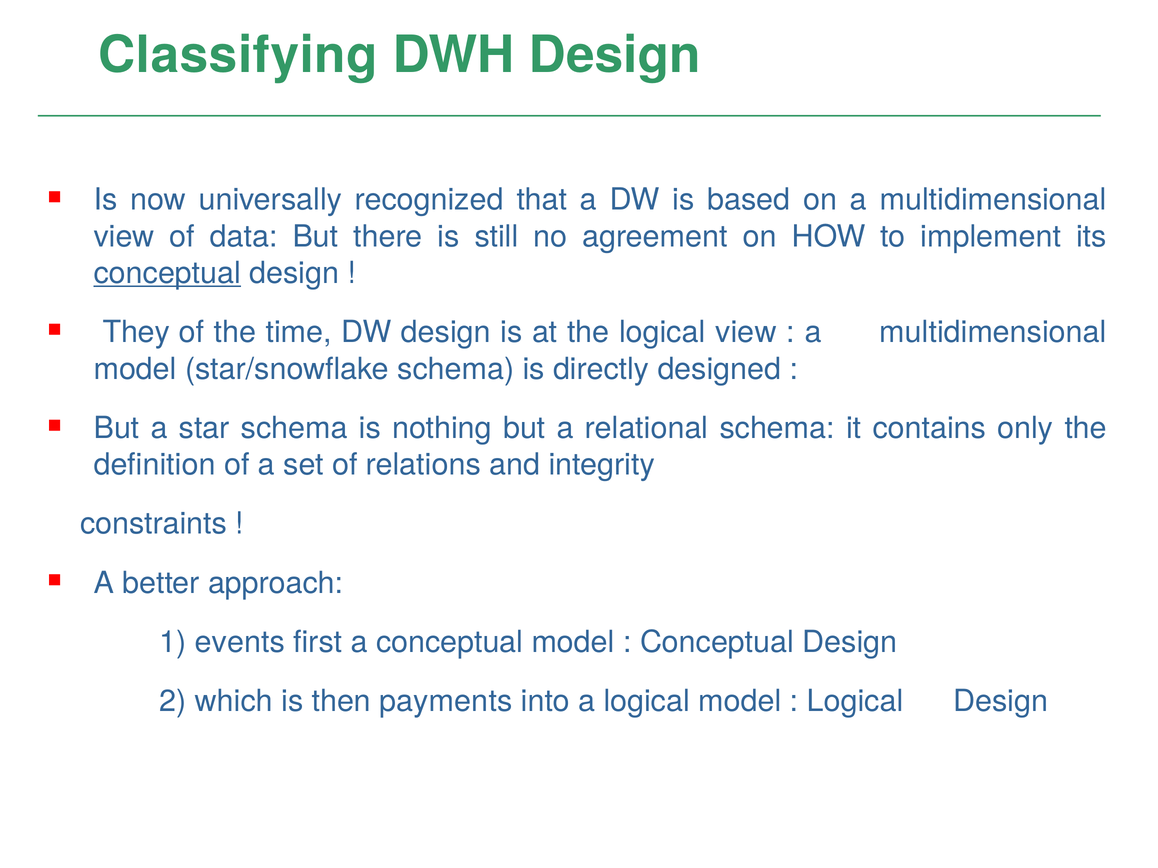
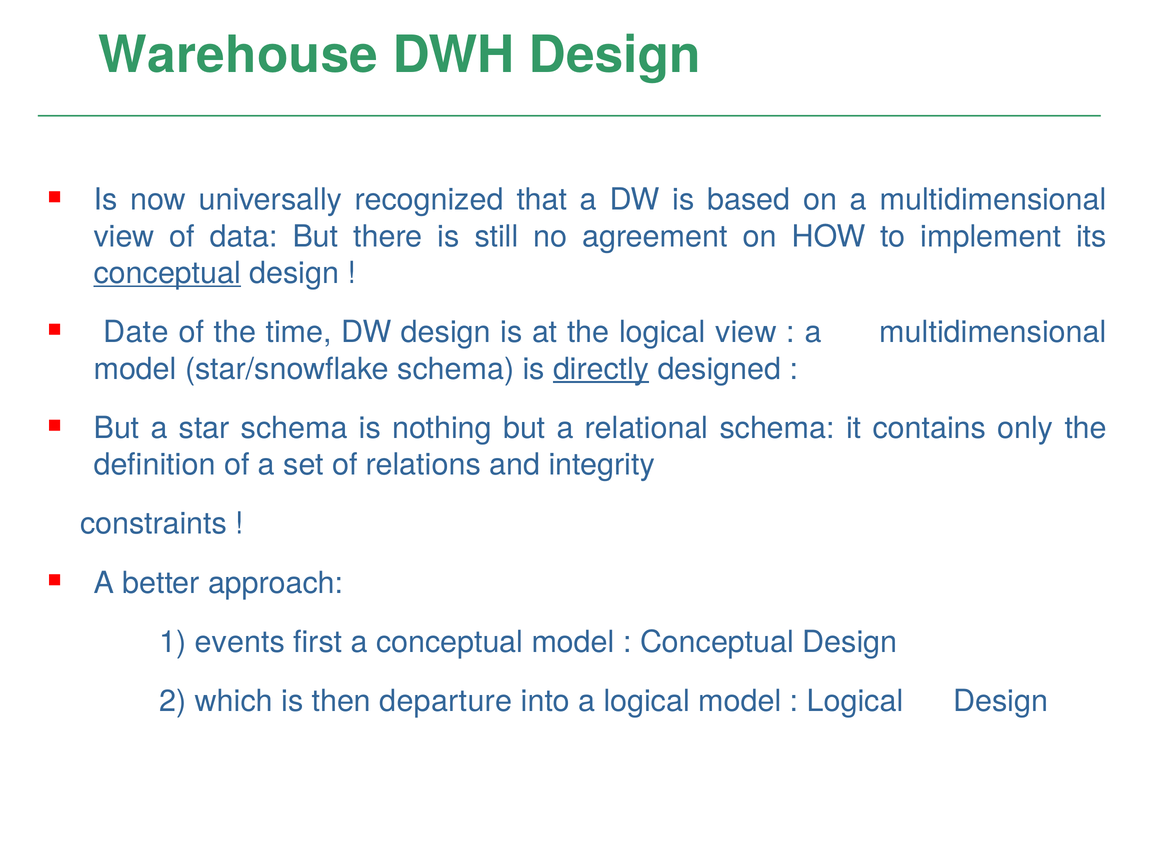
Classifying: Classifying -> Warehouse
They: They -> Date
directly underline: none -> present
payments: payments -> departure
